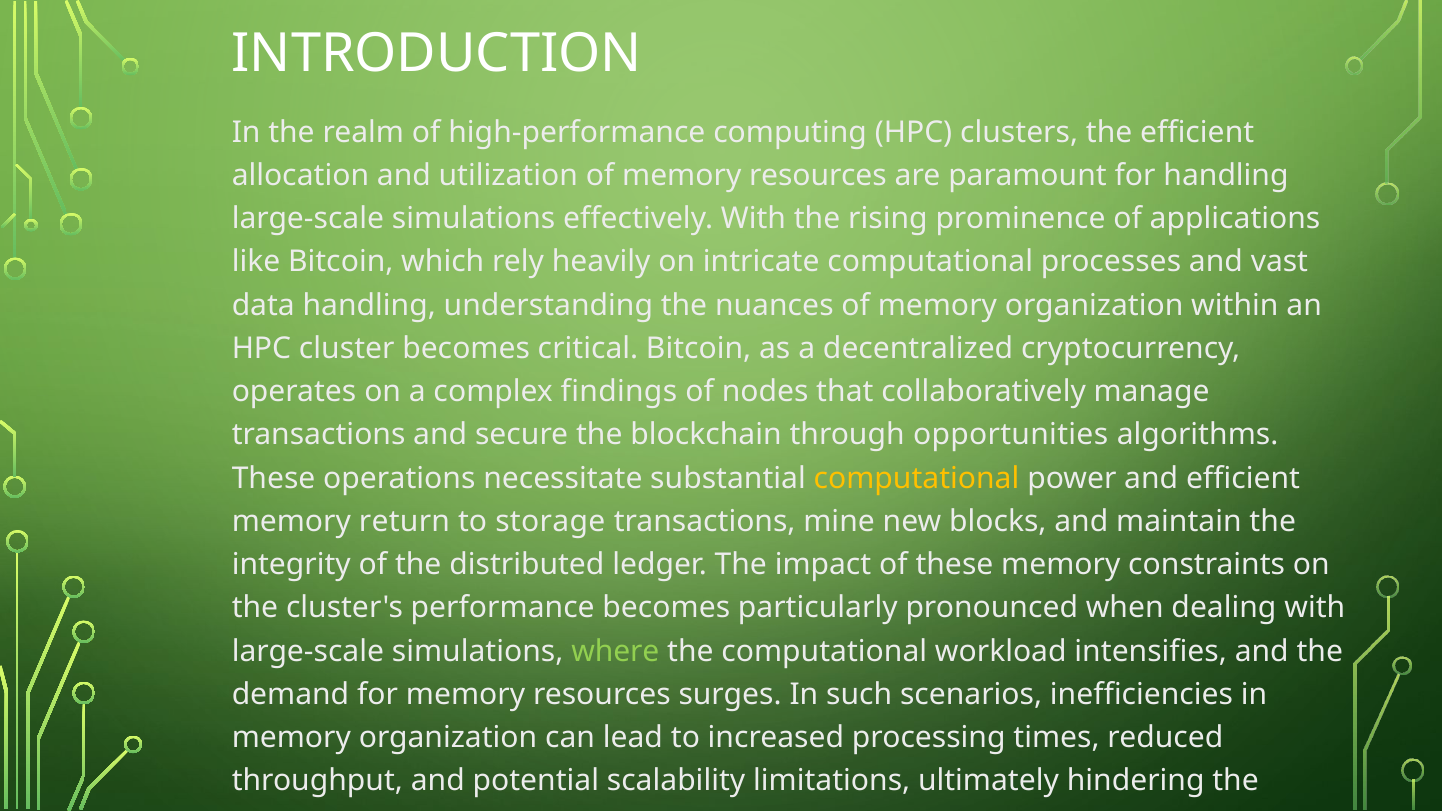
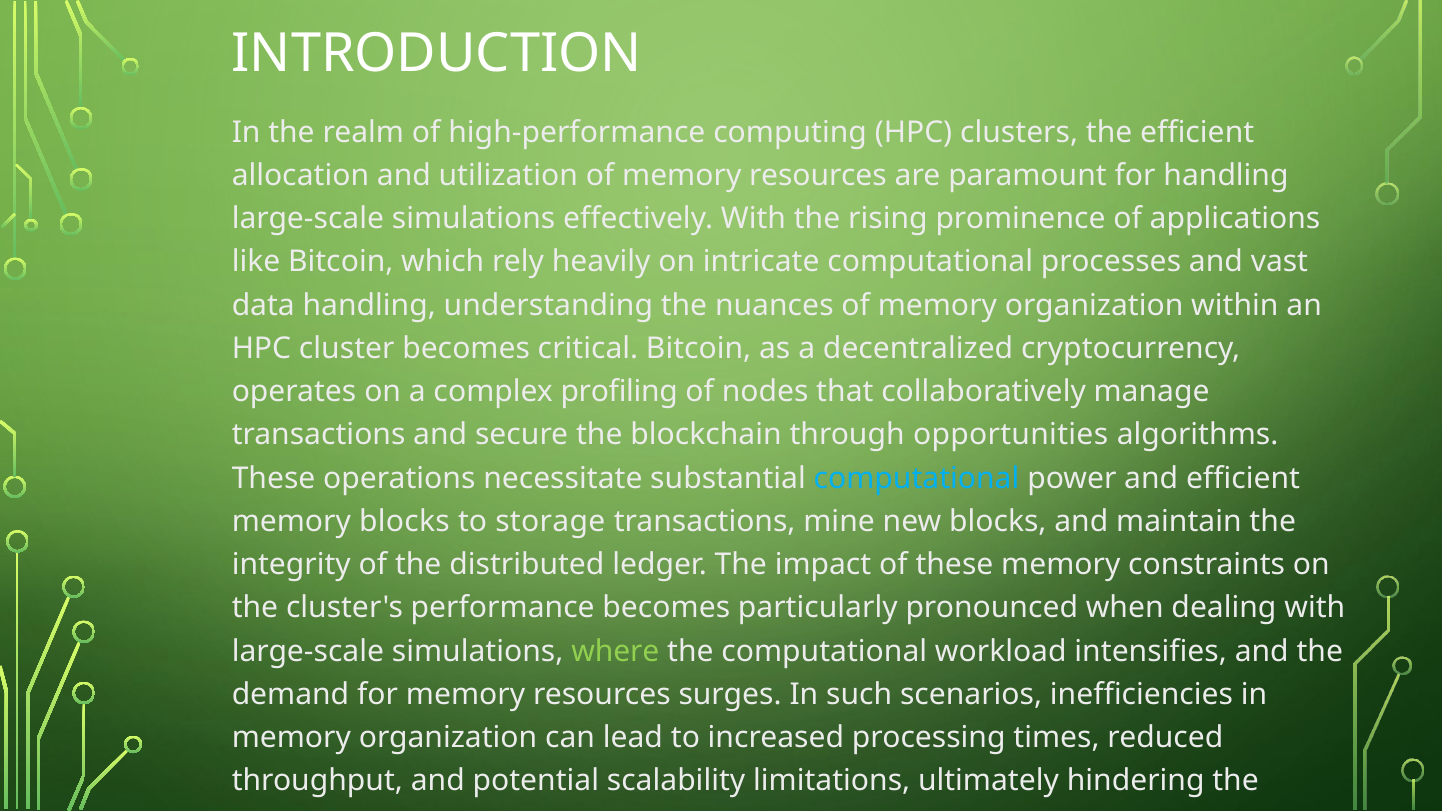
findings: findings -> profiling
computational at (917, 478) colour: yellow -> light blue
memory return: return -> blocks
